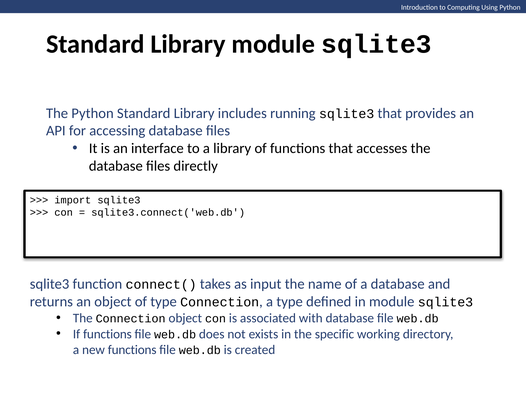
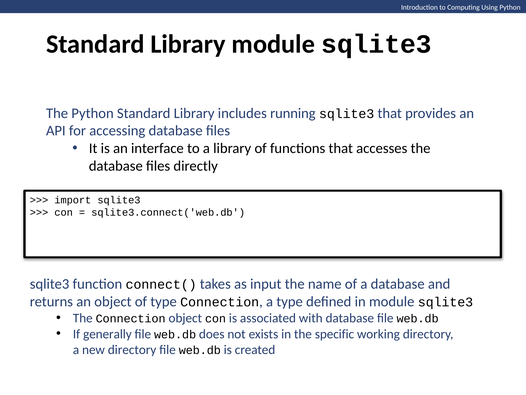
If functions: functions -> generally
new functions: functions -> directory
